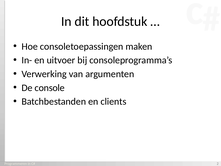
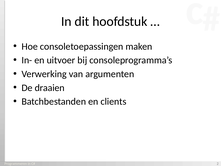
console: console -> draaien
